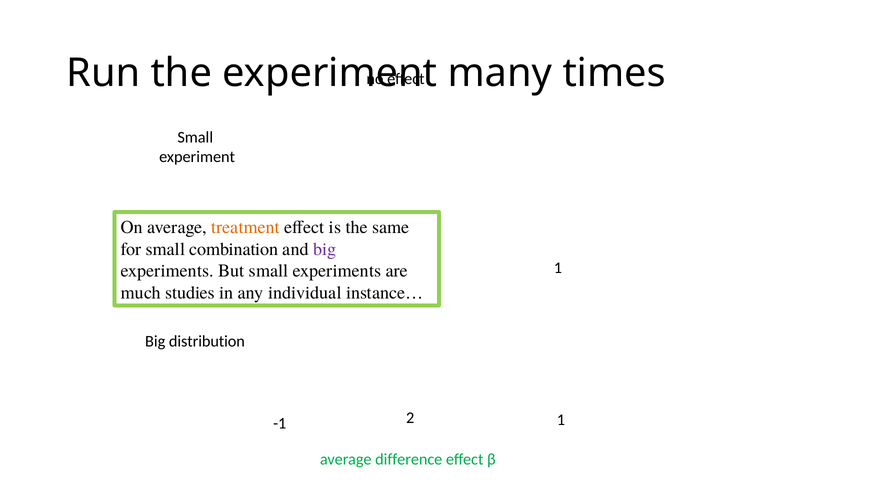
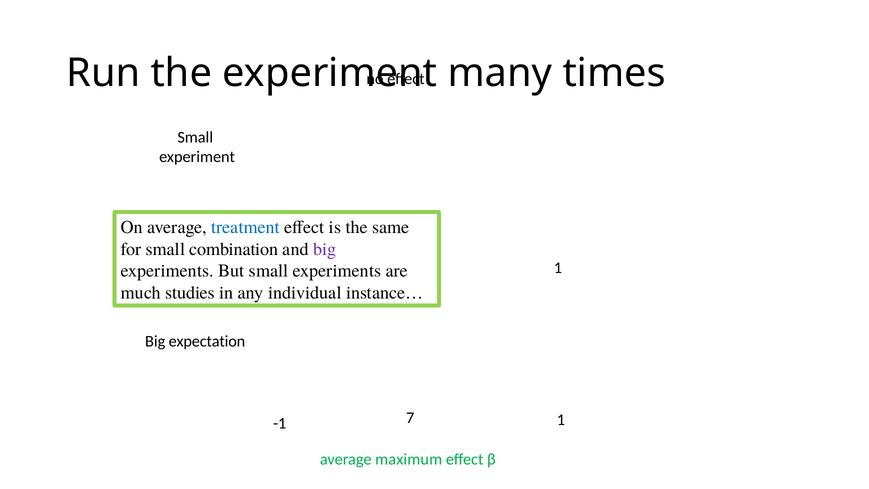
treatment colour: orange -> blue
distribution: distribution -> expectation
2: 2 -> 7
difference: difference -> maximum
